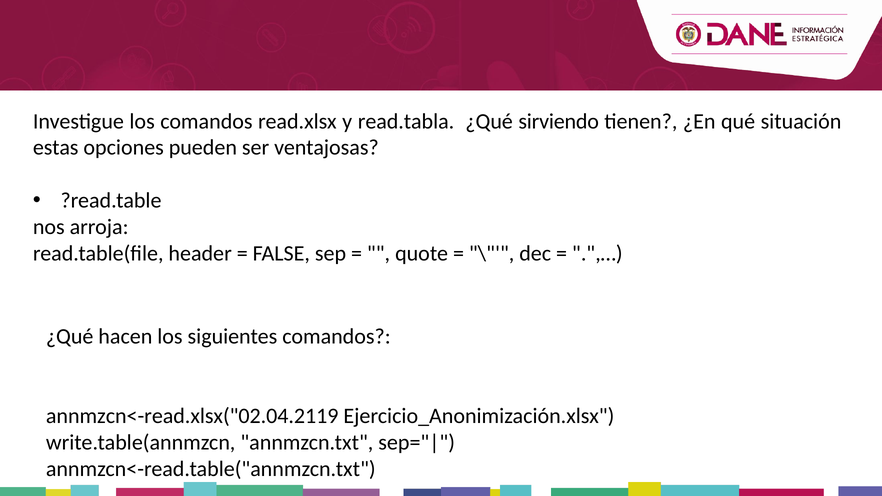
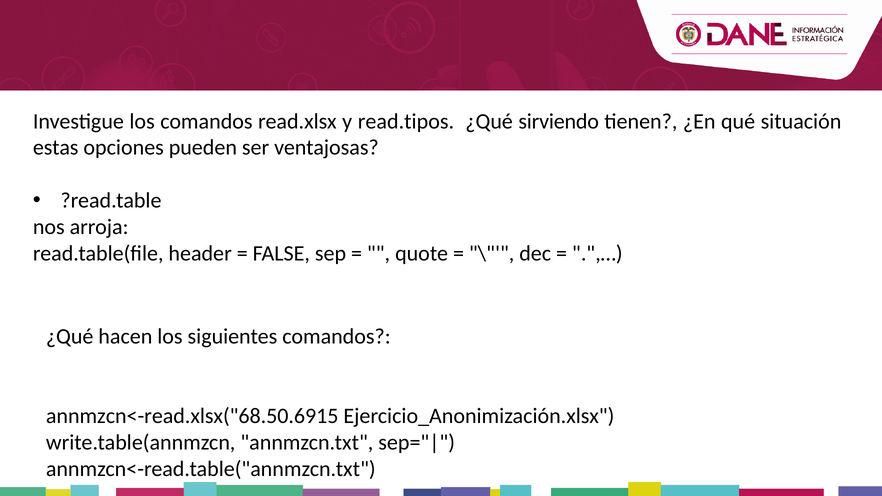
read.tabla: read.tabla -> read.tipos
annmzcn<-read.xlsx("02.04.2119: annmzcn<-read.xlsx("02.04.2119 -> annmzcn<-read.xlsx("68.50.6915
